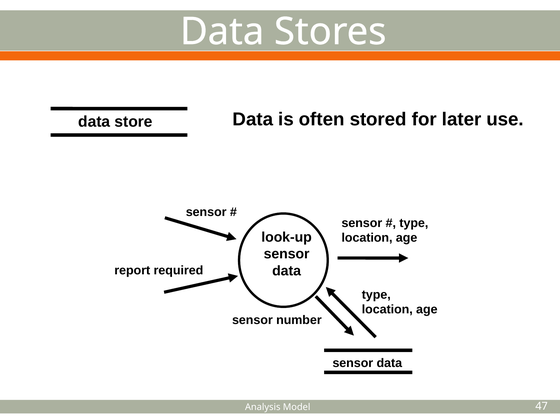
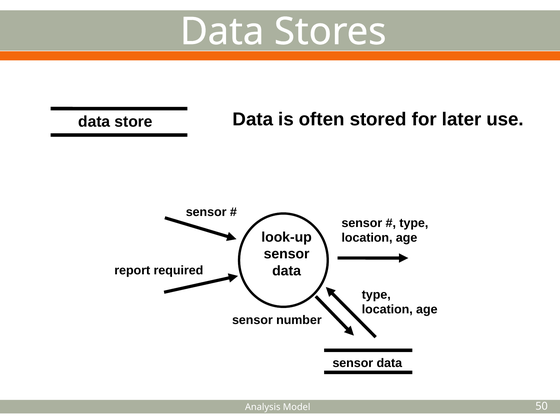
47: 47 -> 50
